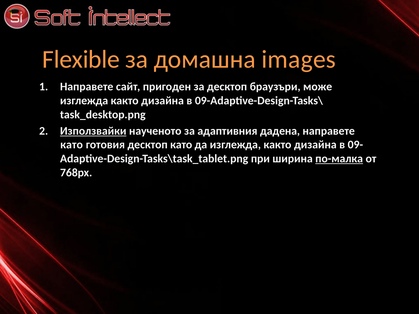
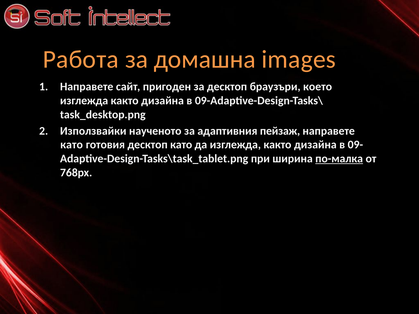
Flexible: Flexible -> Работа
може: може -> което
Използвайки underline: present -> none
дадена: дадена -> пейзаж
